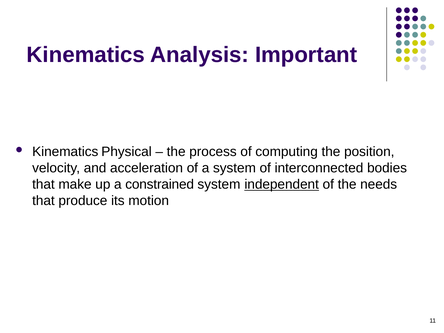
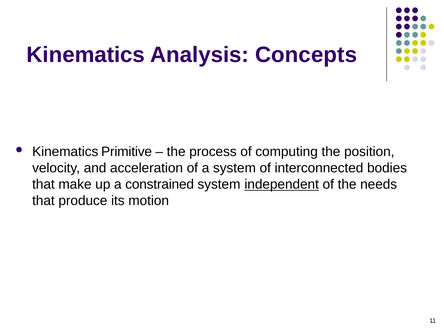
Important: Important -> Concepts
Physical: Physical -> Primitive
